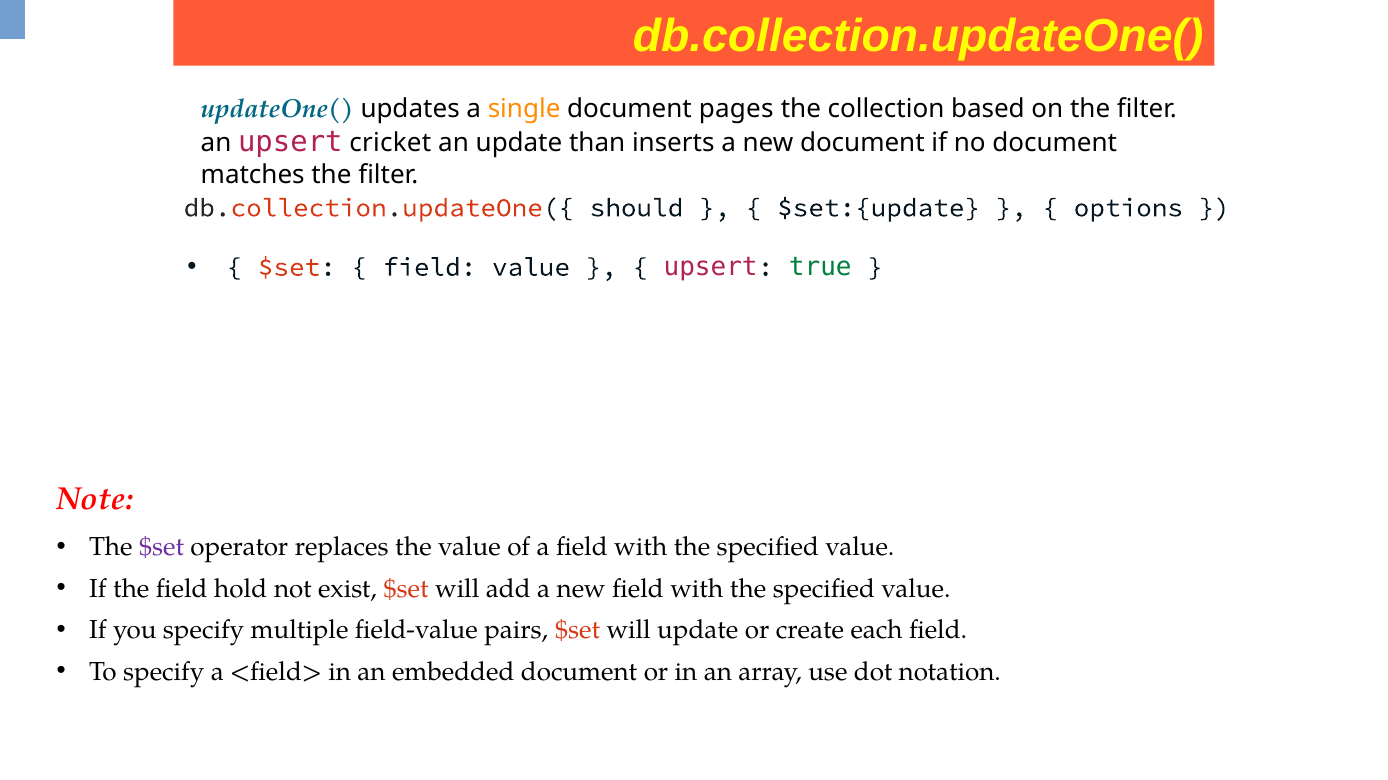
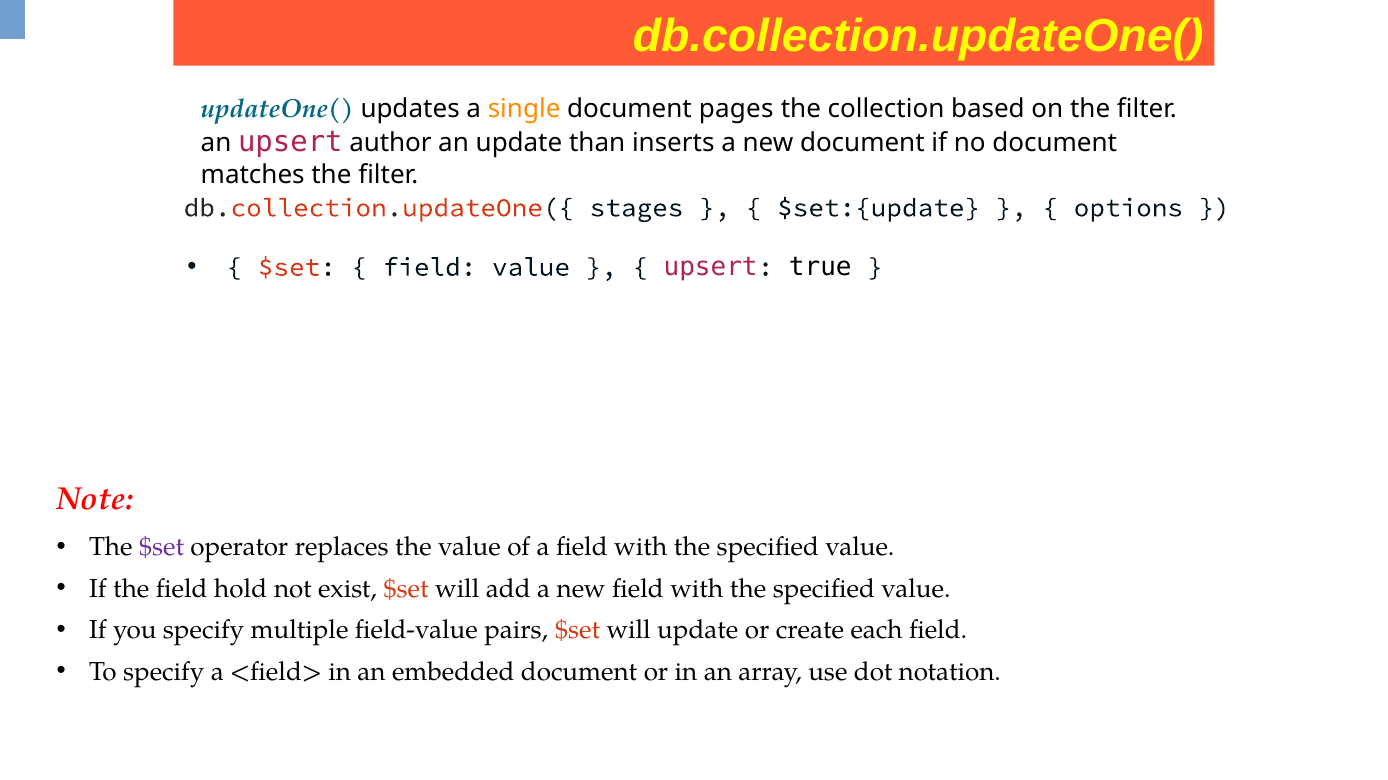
cricket: cricket -> author
should: should -> stages
true colour: green -> black
